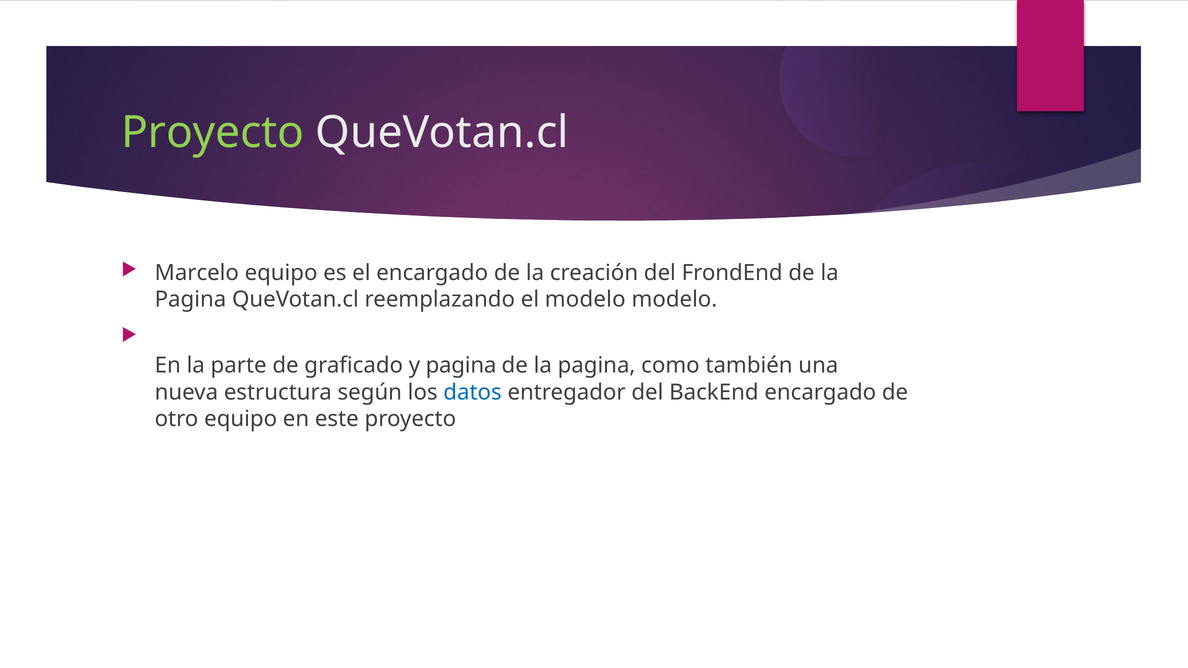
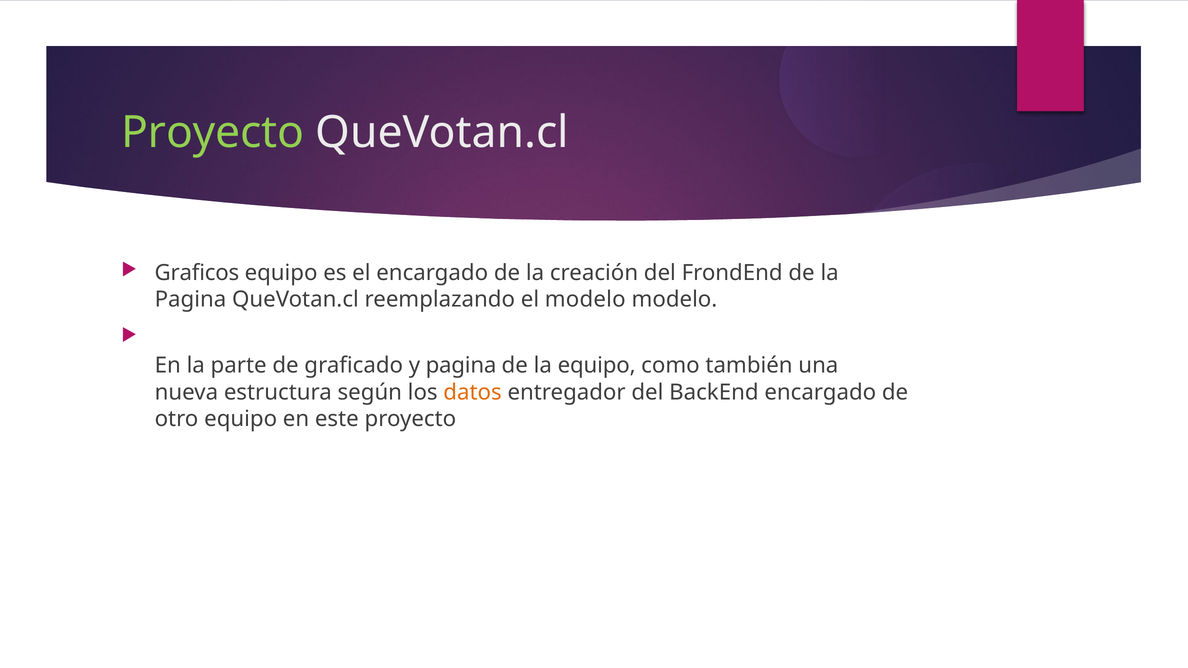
Marcelo: Marcelo -> Graficos
pagina at (597, 366): pagina -> equipo
datos colour: blue -> orange
